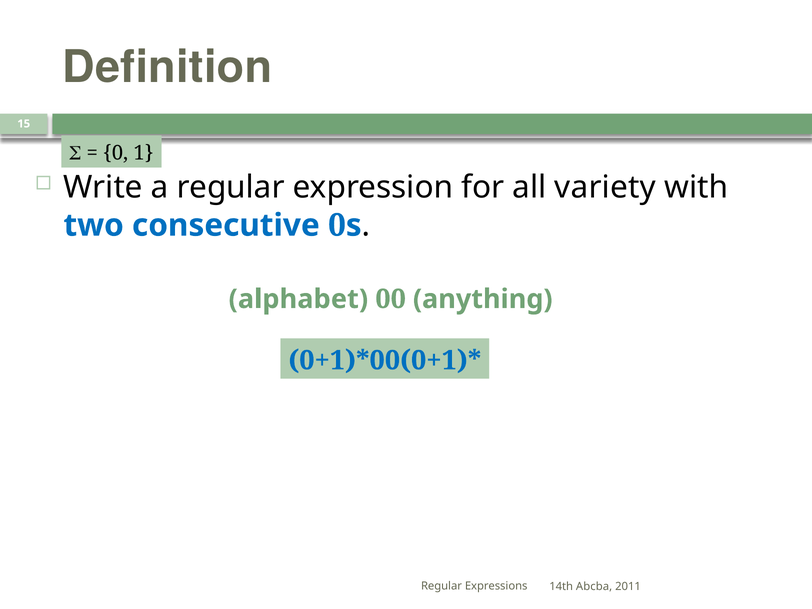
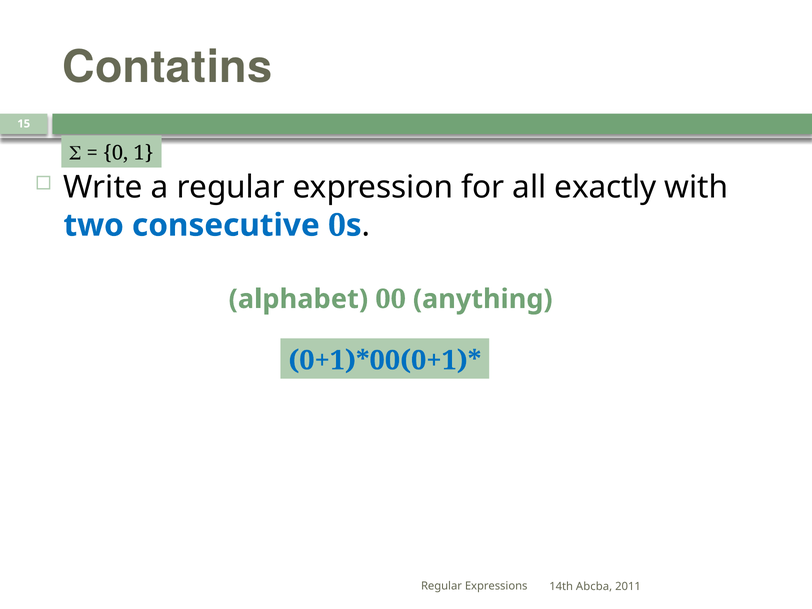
Definition: Definition -> Contatins
variety: variety -> exactly
